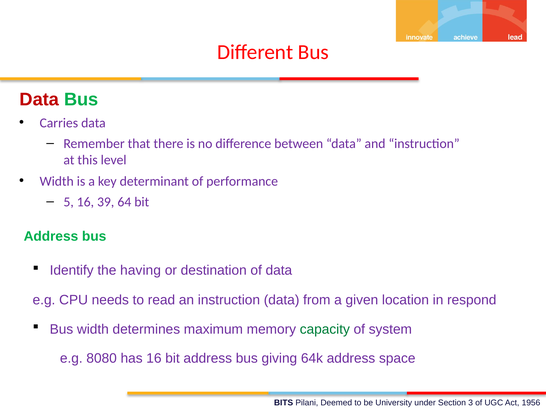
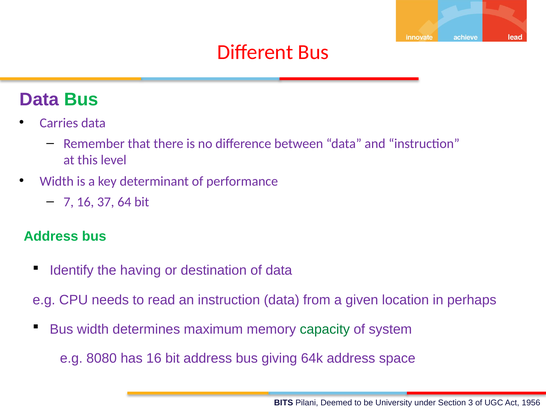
Data at (39, 100) colour: red -> purple
5: 5 -> 7
39: 39 -> 37
respond: respond -> perhaps
